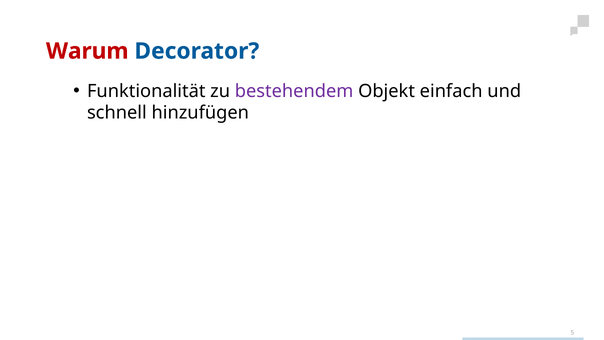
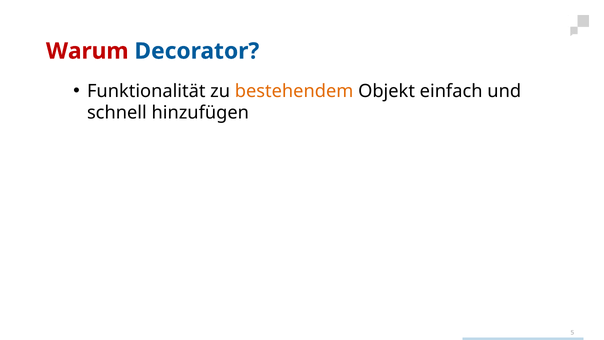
bestehendem colour: purple -> orange
